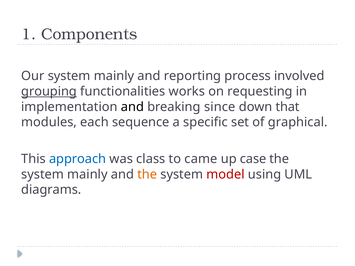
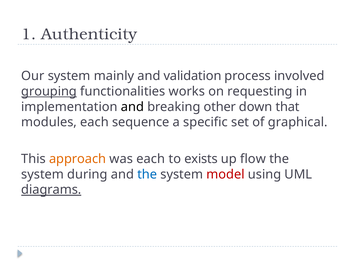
Components: Components -> Authenticity
reporting: reporting -> validation
since: since -> other
approach colour: blue -> orange
was class: class -> each
came: came -> exists
case: case -> flow
mainly at (87, 175): mainly -> during
the at (147, 175) colour: orange -> blue
diagrams underline: none -> present
